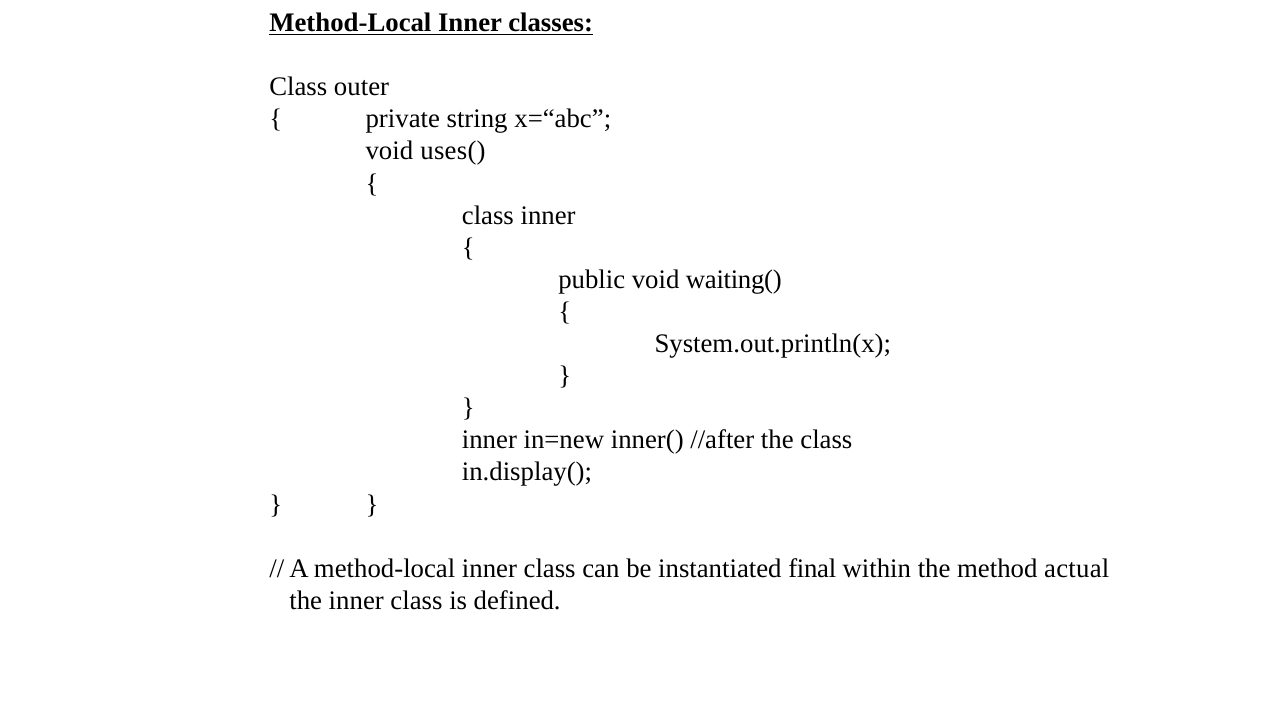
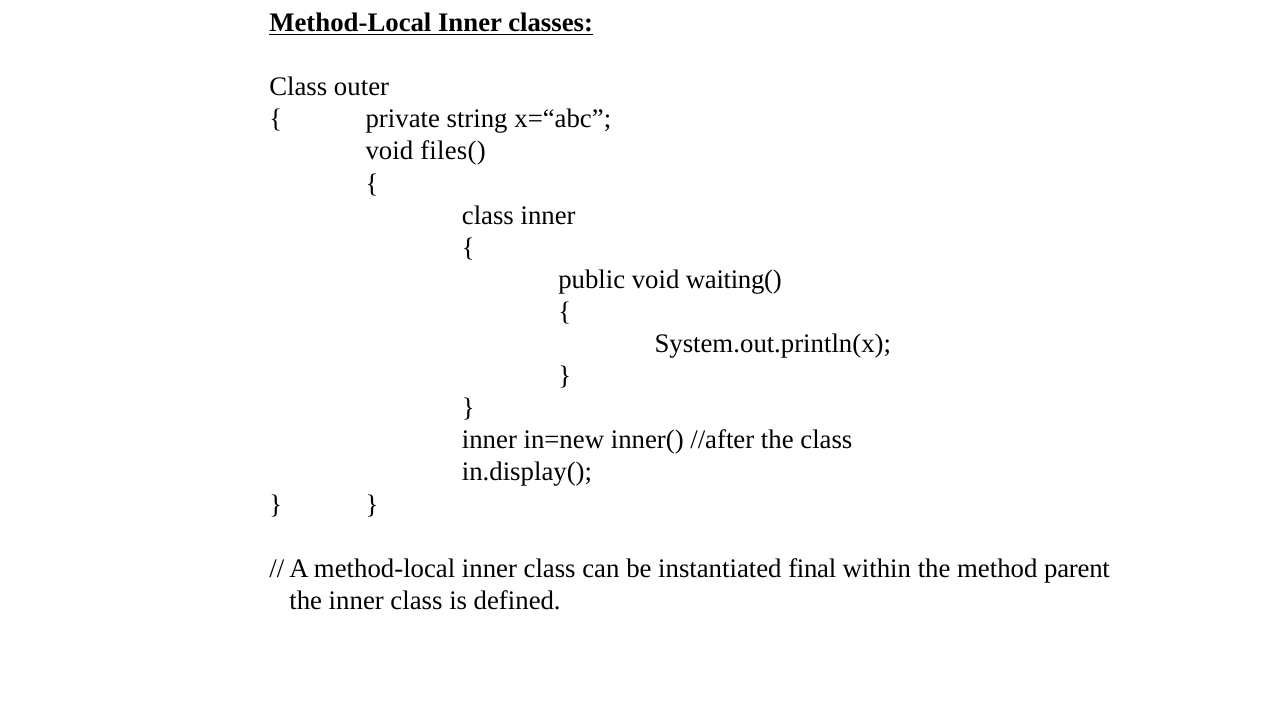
uses(: uses( -> files(
actual: actual -> parent
